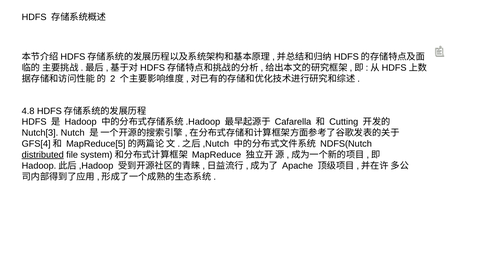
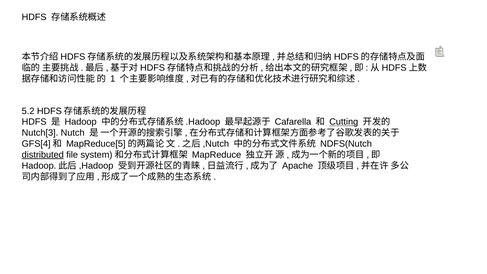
2: 2 -> 1
4.8: 4.8 -> 5.2
Cutting underline: none -> present
